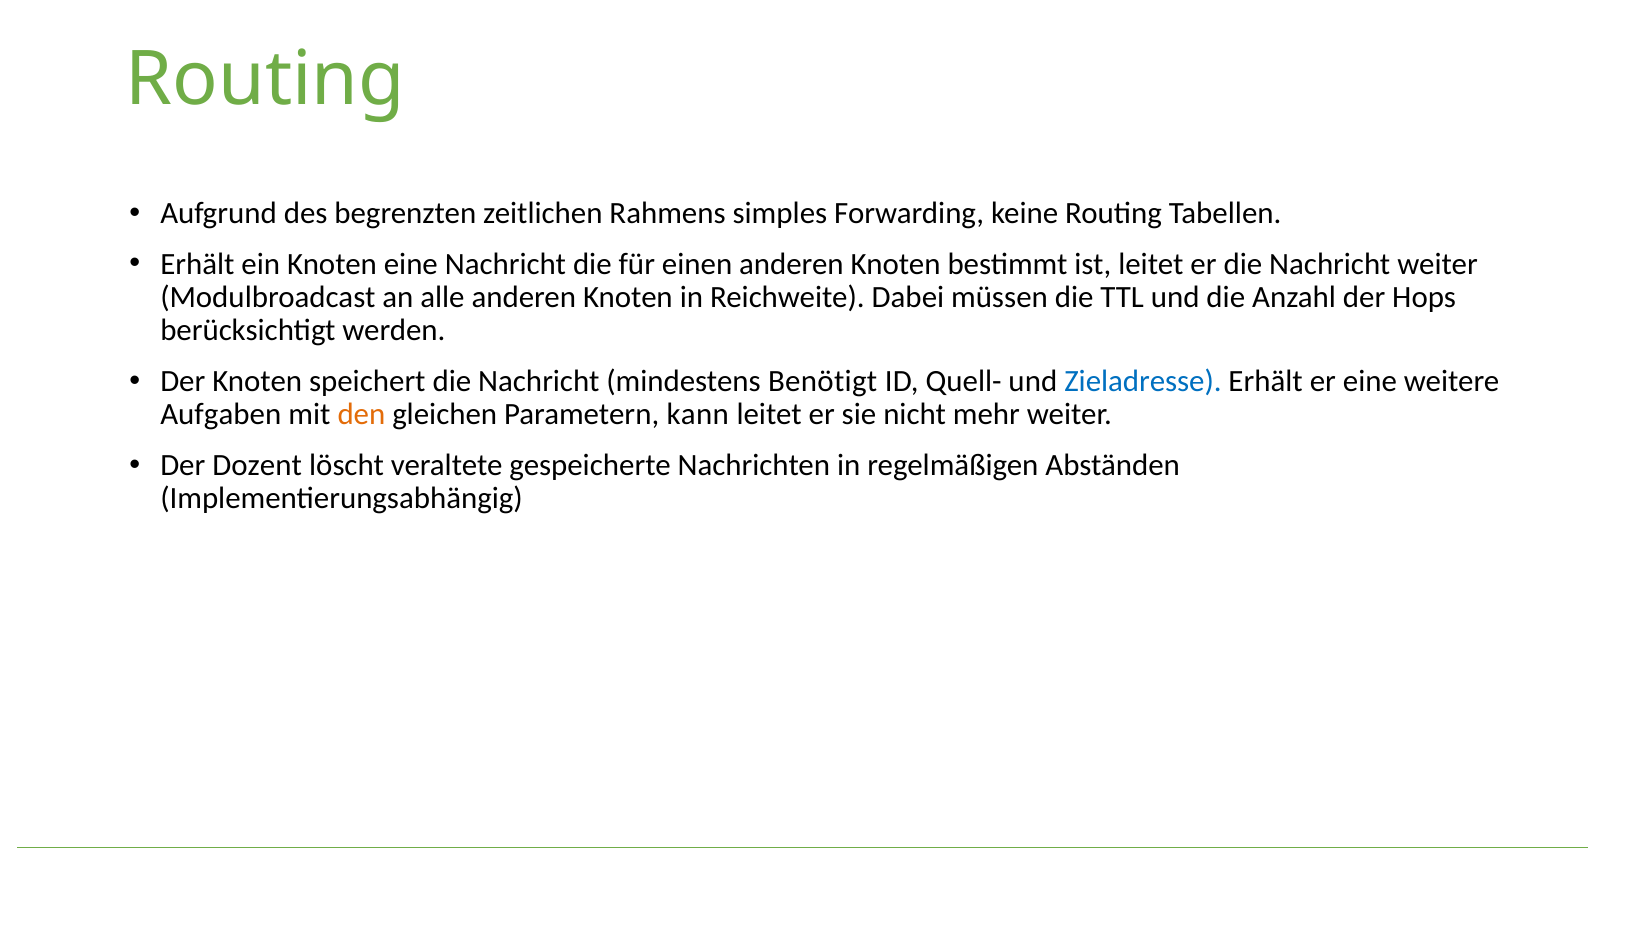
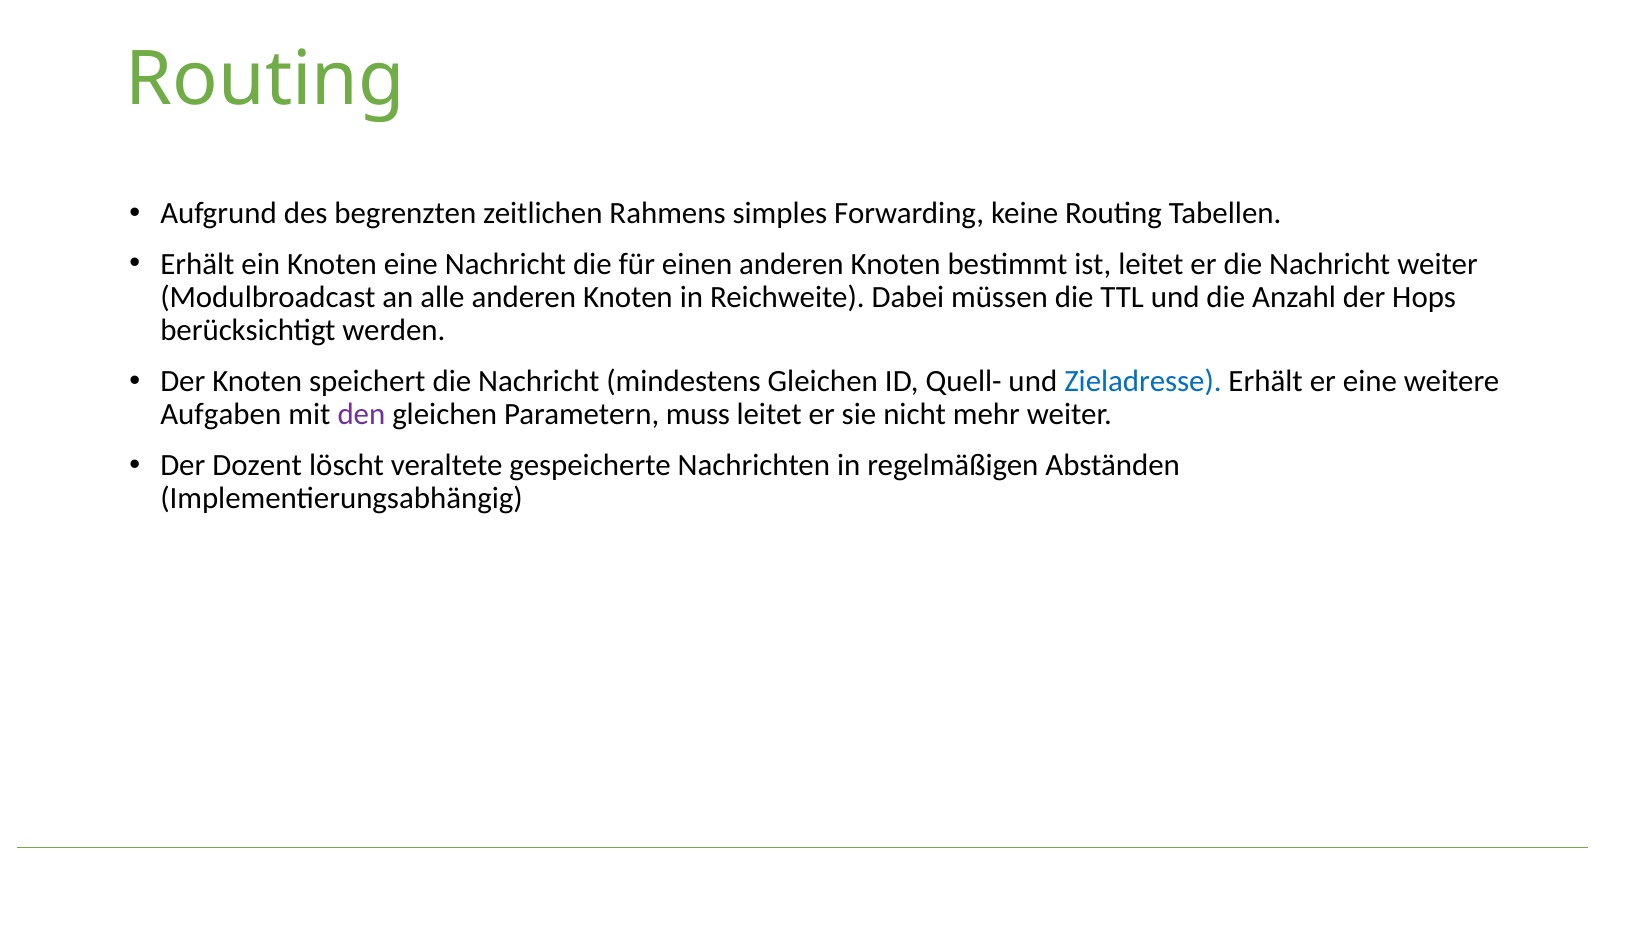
mindestens Benötigt: Benötigt -> Gleichen
den colour: orange -> purple
kann: kann -> muss
